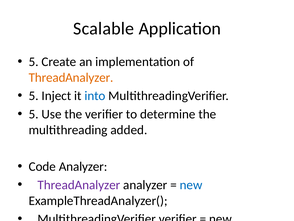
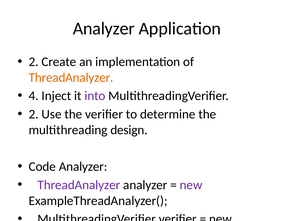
Scalable at (104, 28): Scalable -> Analyzer
5 at (34, 62): 5 -> 2
5 at (34, 96): 5 -> 4
into colour: blue -> purple
5 at (34, 114): 5 -> 2
added: added -> design
new at (191, 185) colour: blue -> purple
